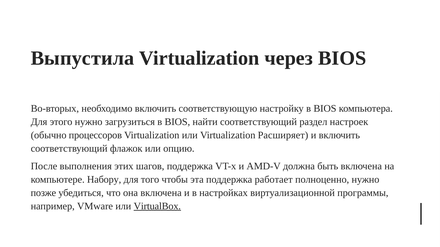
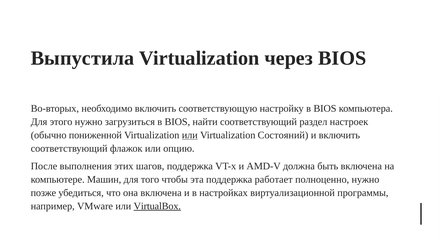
процессоров: процессоров -> пониженной
или at (190, 135) underline: none -> present
Расширяет: Расширяет -> Состояний
Набору: Набору -> Машин
